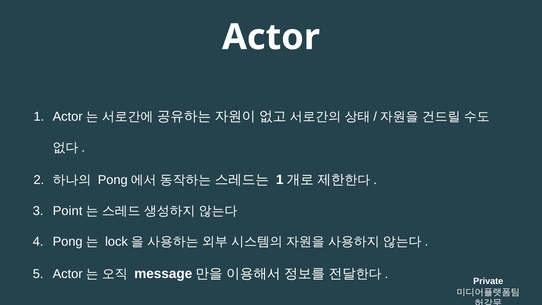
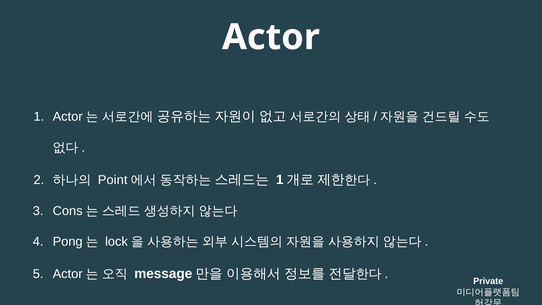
Pong at (113, 180): Pong -> Point
Point: Point -> Cons
